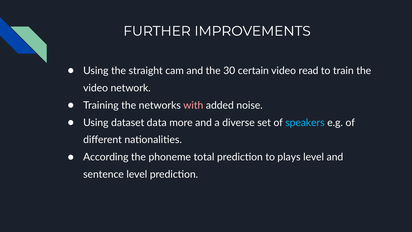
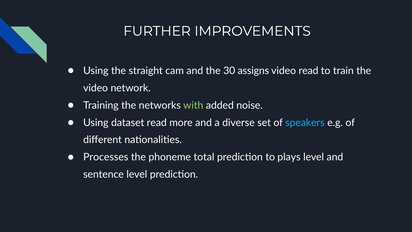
certain: certain -> assigns
with colour: pink -> light green
dataset data: data -> read
According: According -> Processes
